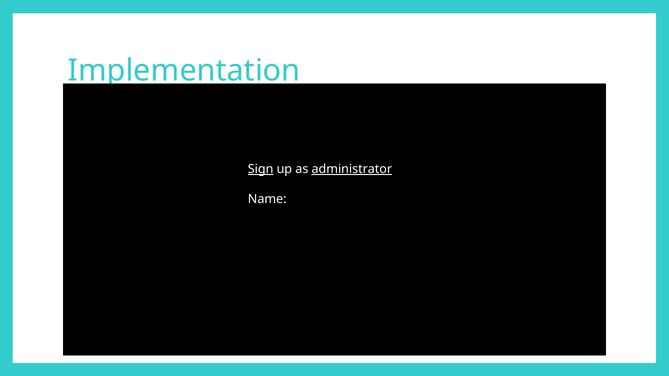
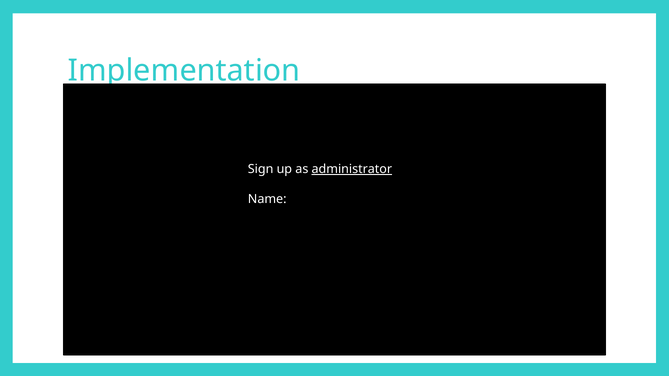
Sign underline: present -> none
